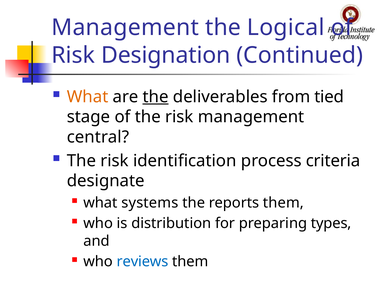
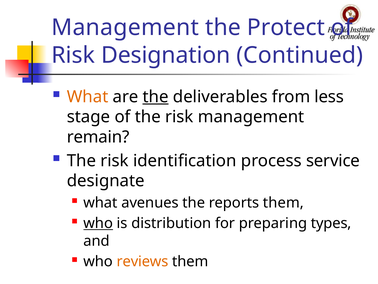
Logical: Logical -> Protect
tied: tied -> less
central: central -> remain
criteria: criteria -> service
systems: systems -> avenues
who at (98, 223) underline: none -> present
reviews colour: blue -> orange
